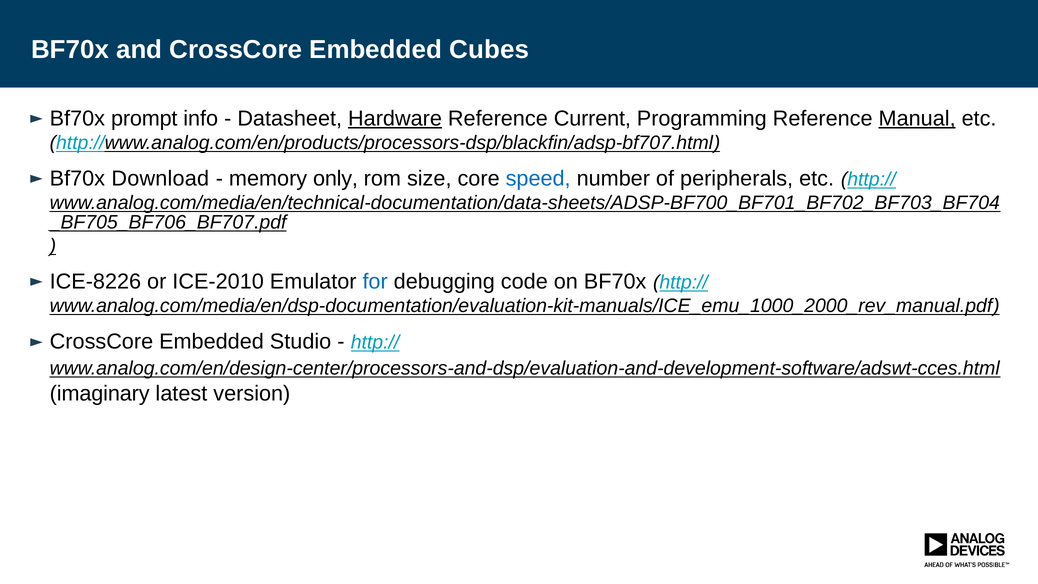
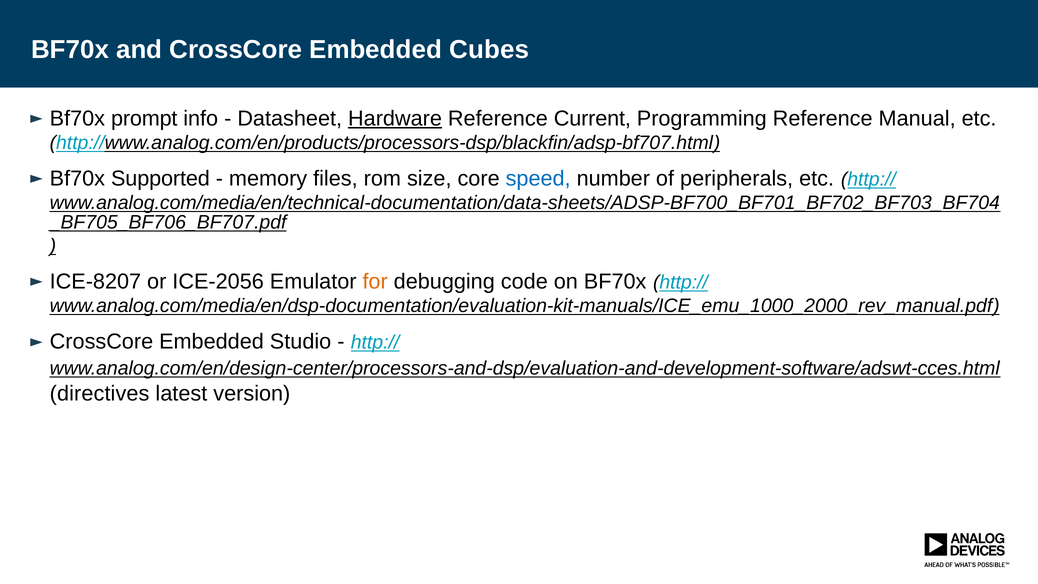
Manual underline: present -> none
Download: Download -> Supported
only: only -> files
ICE-8226: ICE-8226 -> ICE-8207
ICE-2010: ICE-2010 -> ICE-2056
for colour: blue -> orange
imaginary: imaginary -> directives
